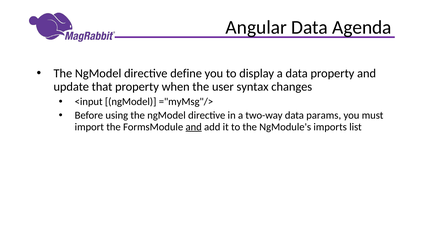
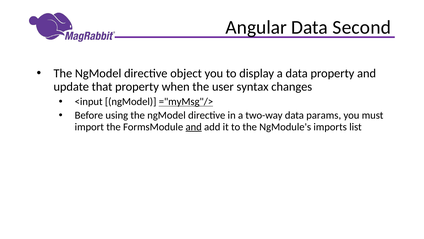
Agenda: Agenda -> Second
define: define -> object
="myMsg"/> underline: none -> present
